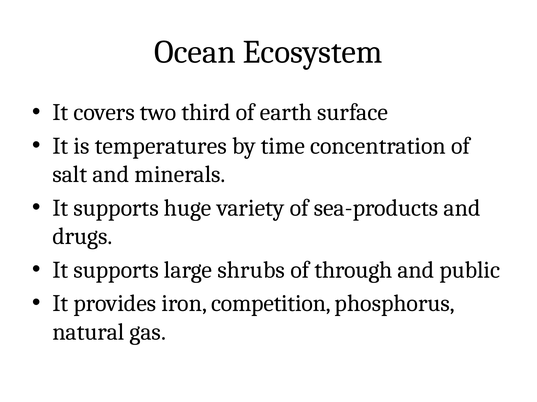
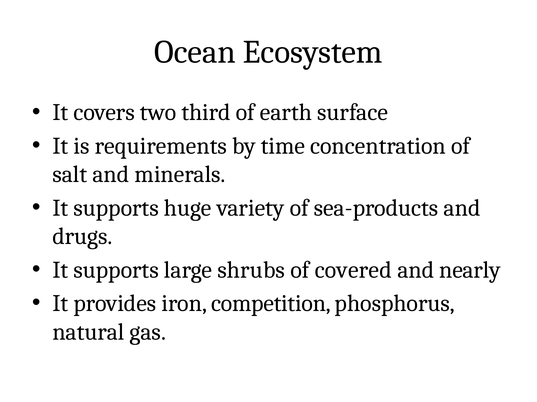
temperatures: temperatures -> requirements
through: through -> covered
public: public -> nearly
